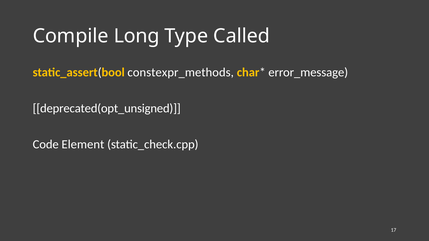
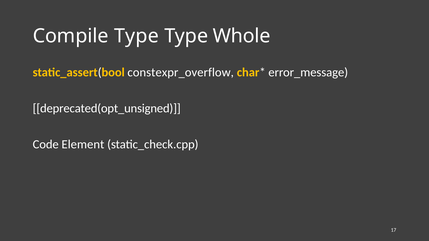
Compile Long: Long -> Type
Called: Called -> Whole
constexpr_methods: constexpr_methods -> constexpr_overflow
